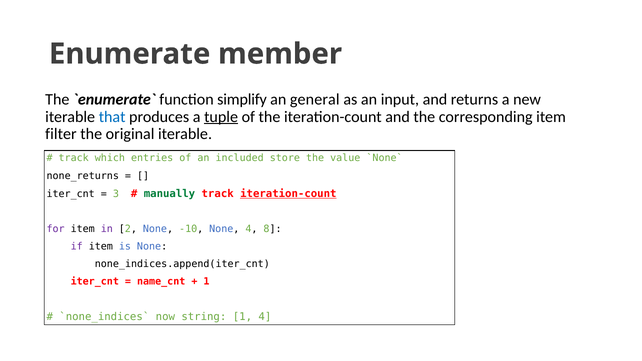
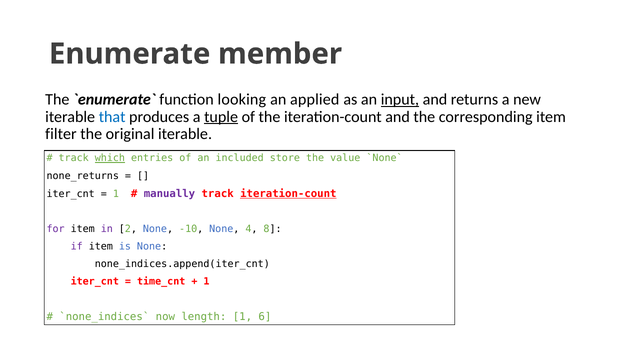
simplify: simplify -> looking
general: general -> applied
input underline: none -> present
which underline: none -> present
3 at (116, 194): 3 -> 1
manually colour: green -> purple
name_cnt: name_cnt -> time_cnt
string: string -> length
1 4: 4 -> 6
